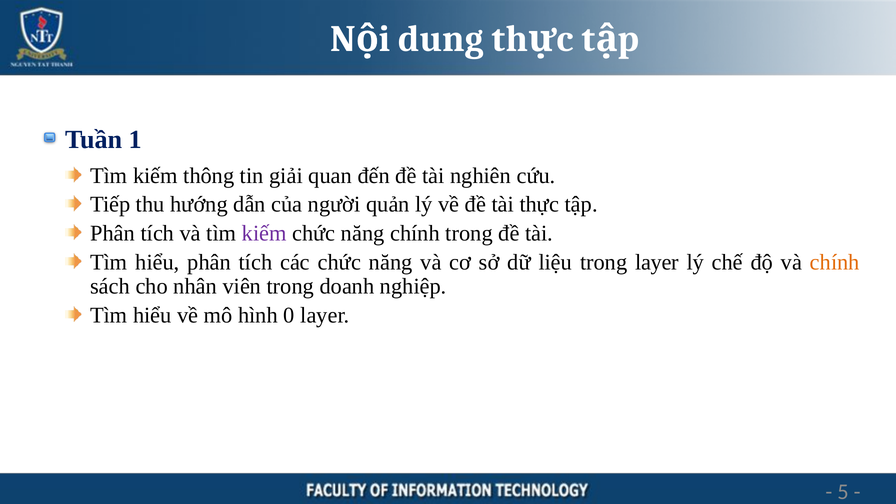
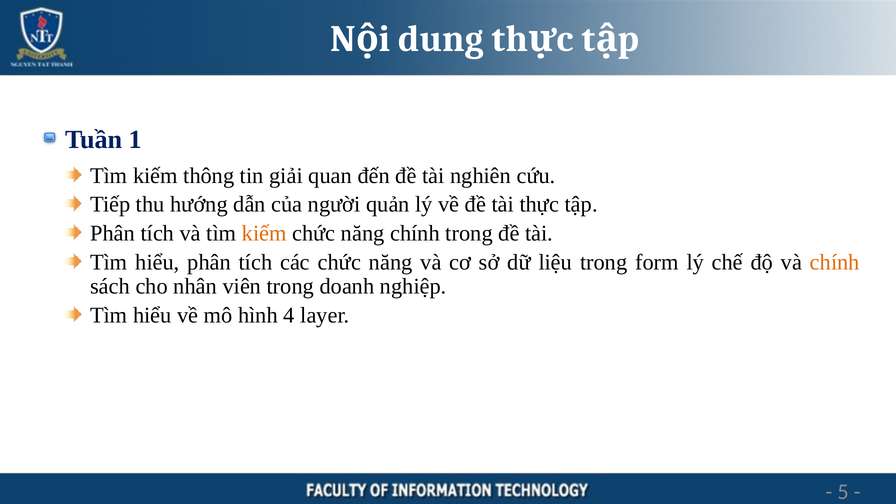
kiếm at (264, 233) colour: purple -> orange
trong layer: layer -> form
0: 0 -> 4
